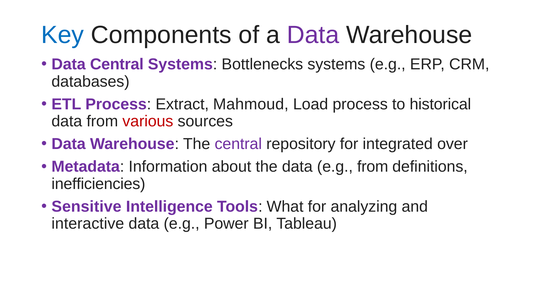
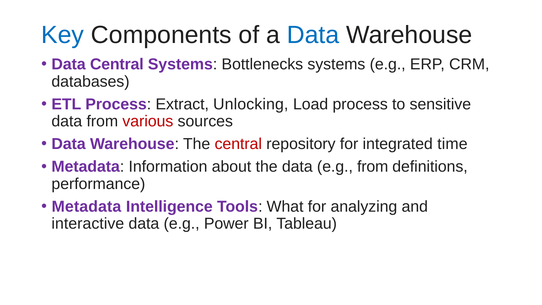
Data at (313, 35) colour: purple -> blue
Mahmoud: Mahmoud -> Unlocking
historical: historical -> sensitive
central at (238, 144) colour: purple -> red
over: over -> time
inefficiencies: inefficiencies -> performance
Sensitive at (87, 206): Sensitive -> Metadata
